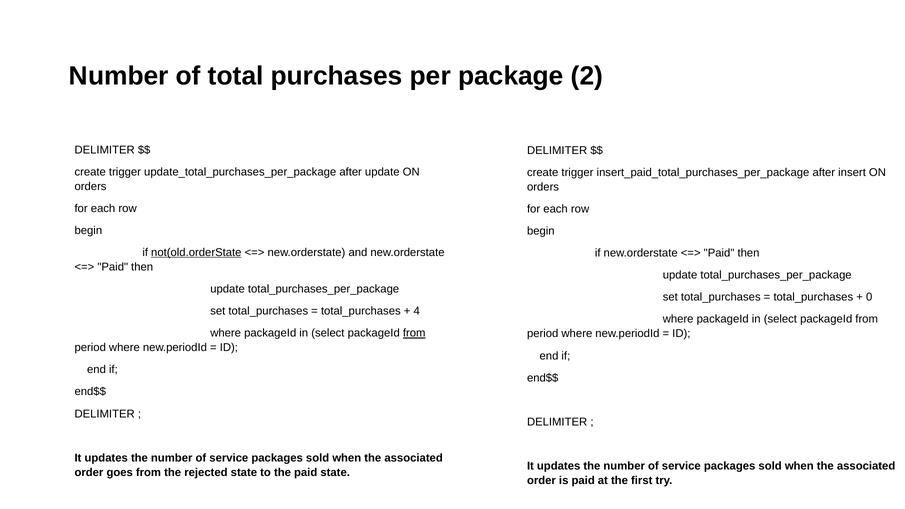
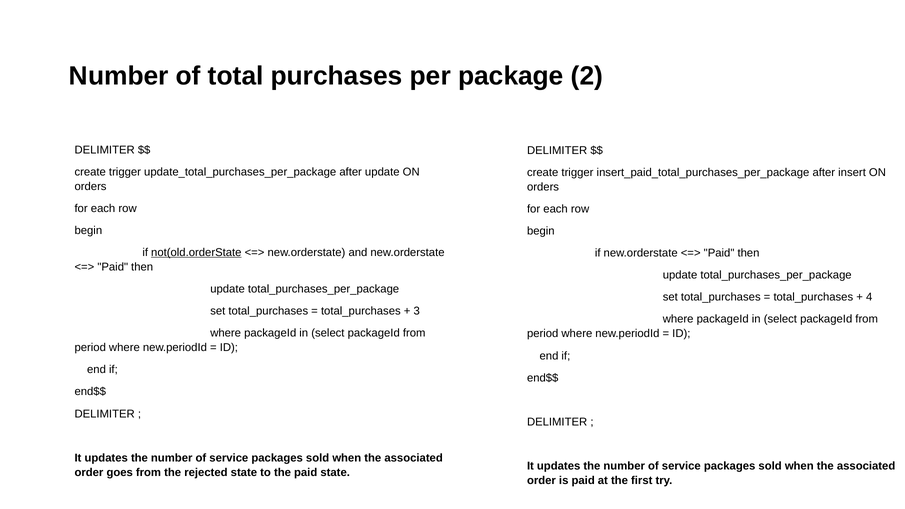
0: 0 -> 4
4: 4 -> 3
from at (414, 333) underline: present -> none
